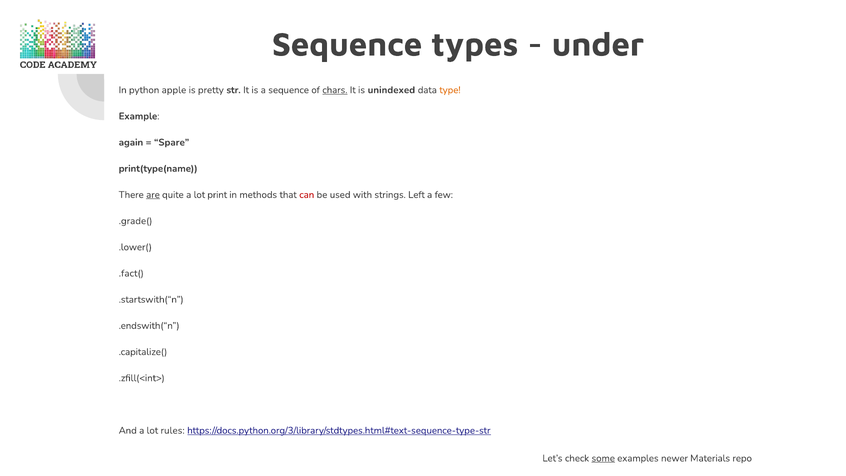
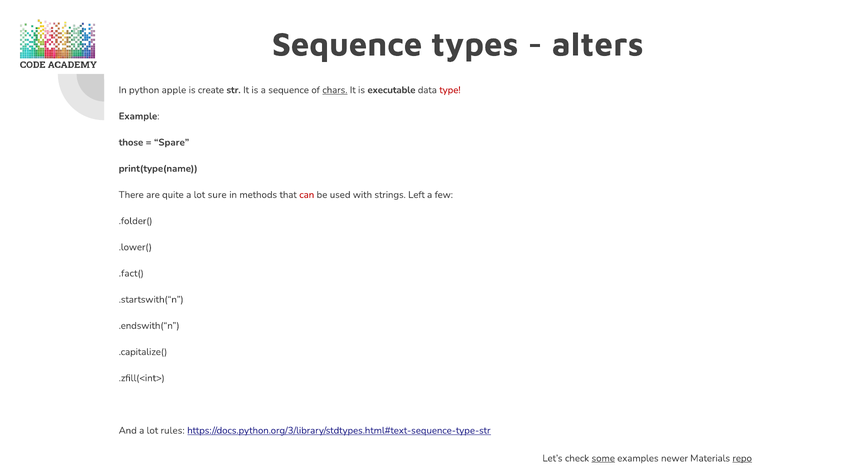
under: under -> alters
pretty: pretty -> create
unindexed: unindexed -> executable
type colour: orange -> red
again: again -> those
are underline: present -> none
print: print -> sure
.grade(: .grade( -> .folder(
repo underline: none -> present
